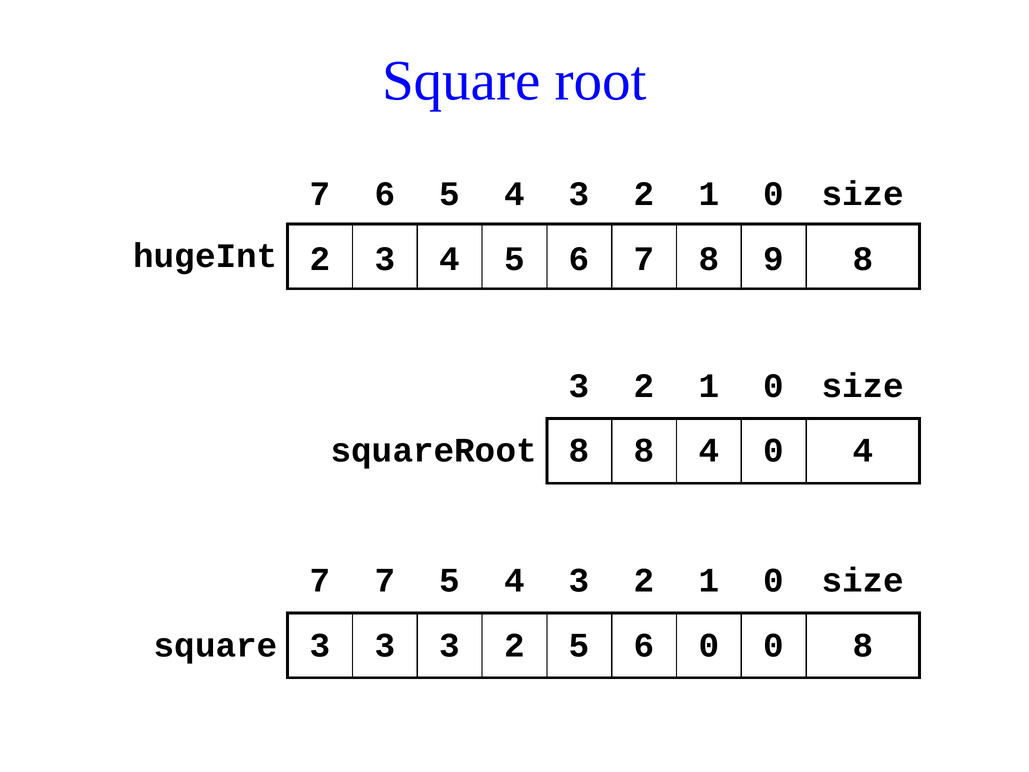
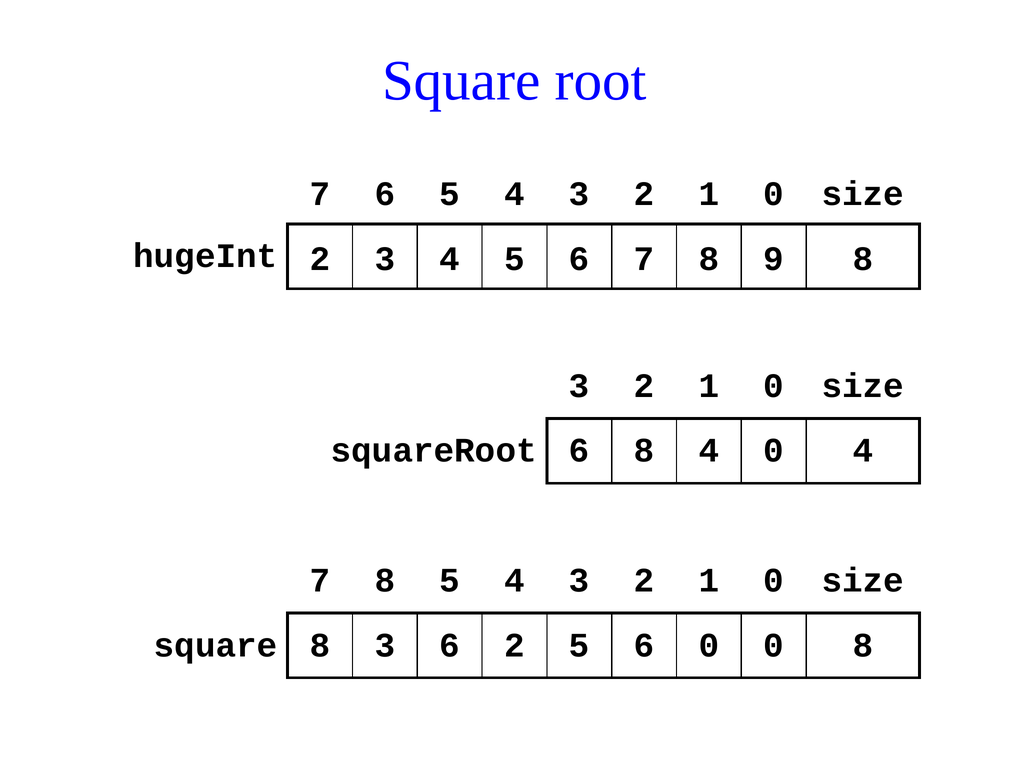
squareRoot 8: 8 -> 6
7 at (385, 580): 7 -> 8
square 3: 3 -> 8
3 at (450, 645): 3 -> 6
